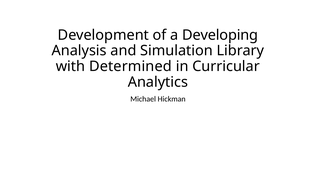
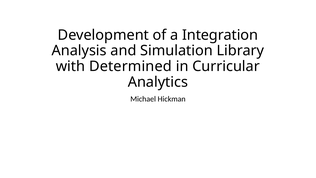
Developing: Developing -> Integration
